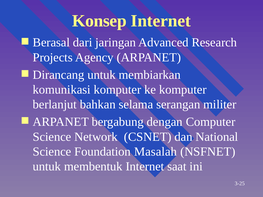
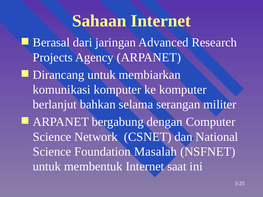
Konsep: Konsep -> Sahaan
